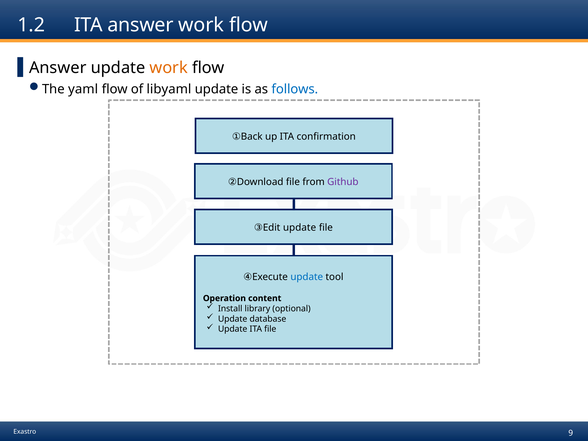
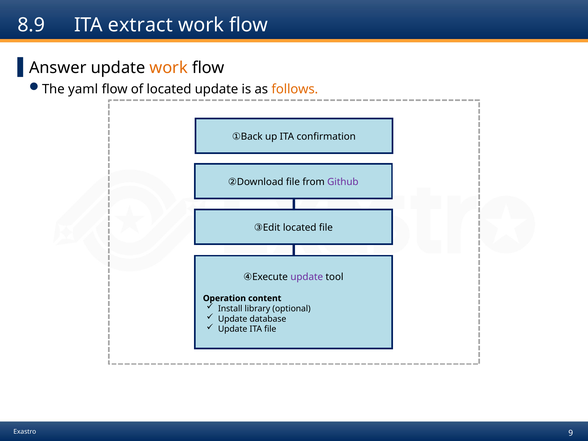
1.2: 1.2 -> 8.9
ITA answer: answer -> extract
of libyaml: libyaml -> located
follows colour: blue -> orange
③Edit update: update -> located
update at (307, 277) colour: blue -> purple
